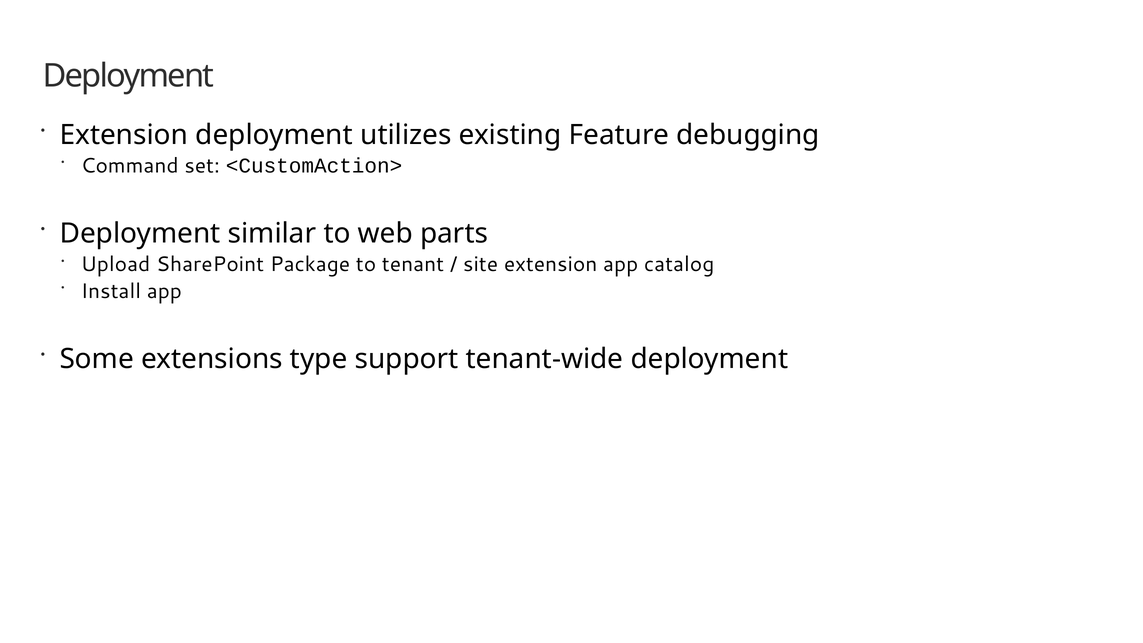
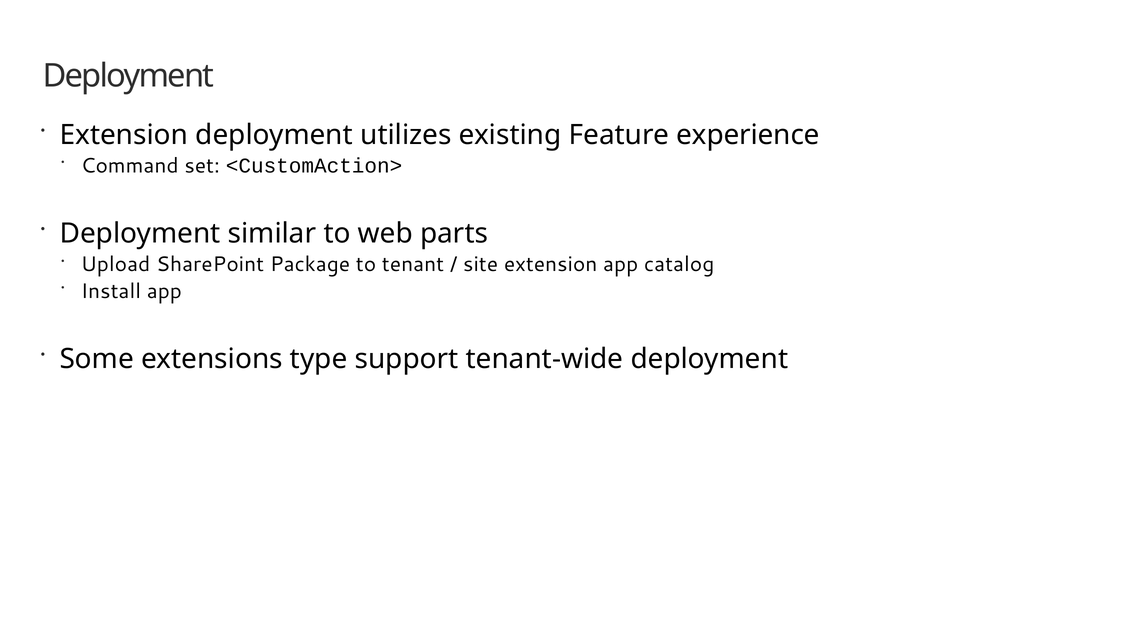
debugging: debugging -> experience
